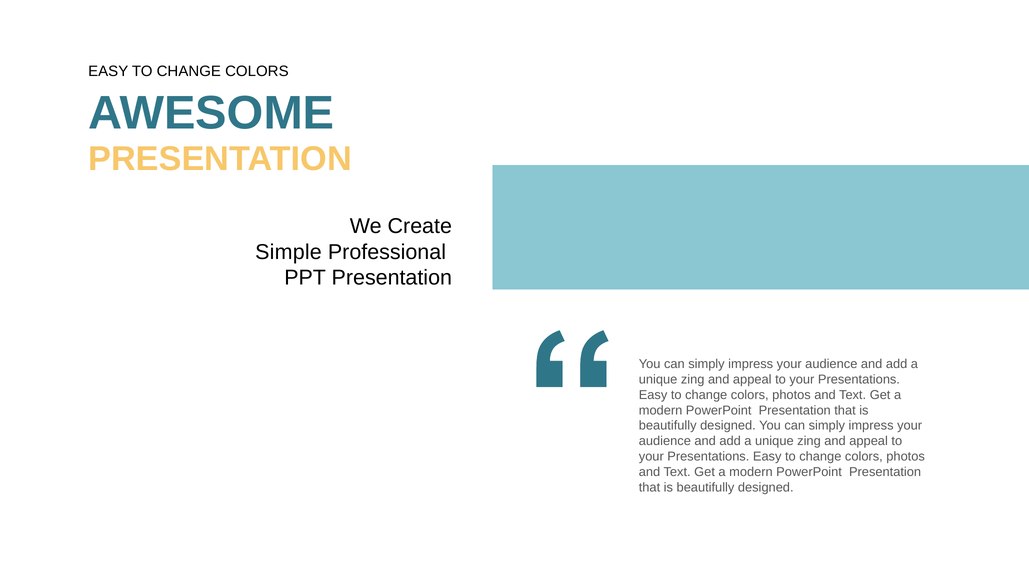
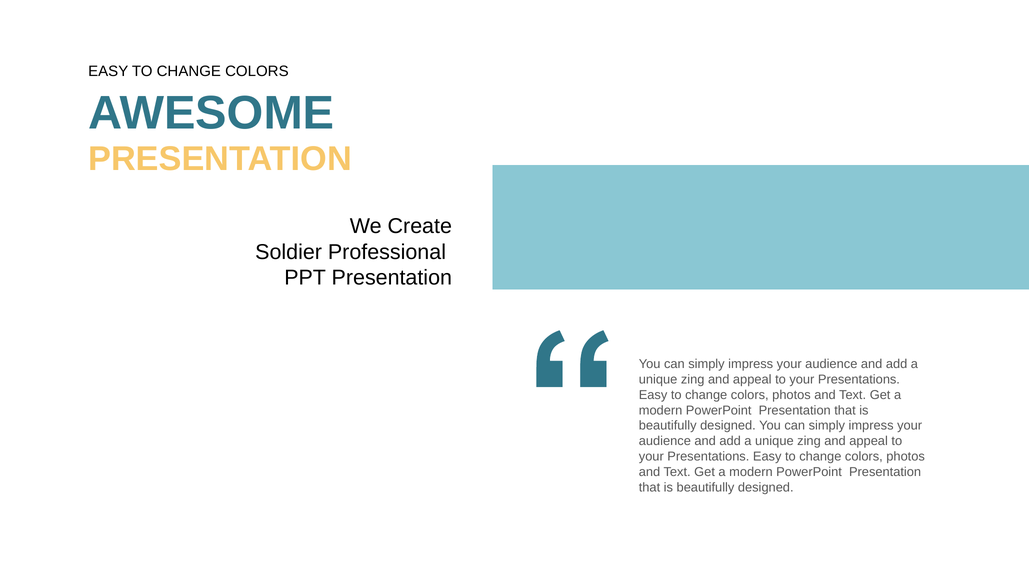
Simple: Simple -> Soldier
